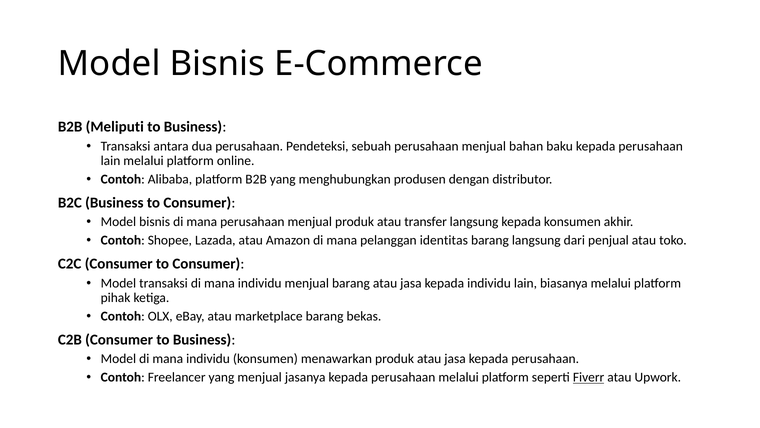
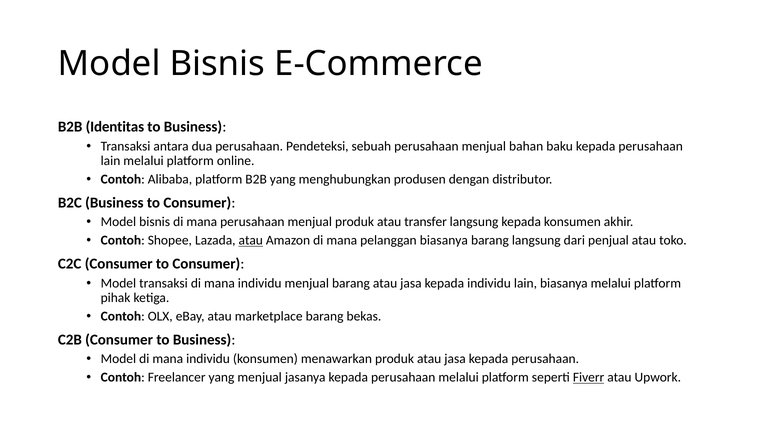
Meliputi: Meliputi -> Identitas
atau at (251, 240) underline: none -> present
pelanggan identitas: identitas -> biasanya
